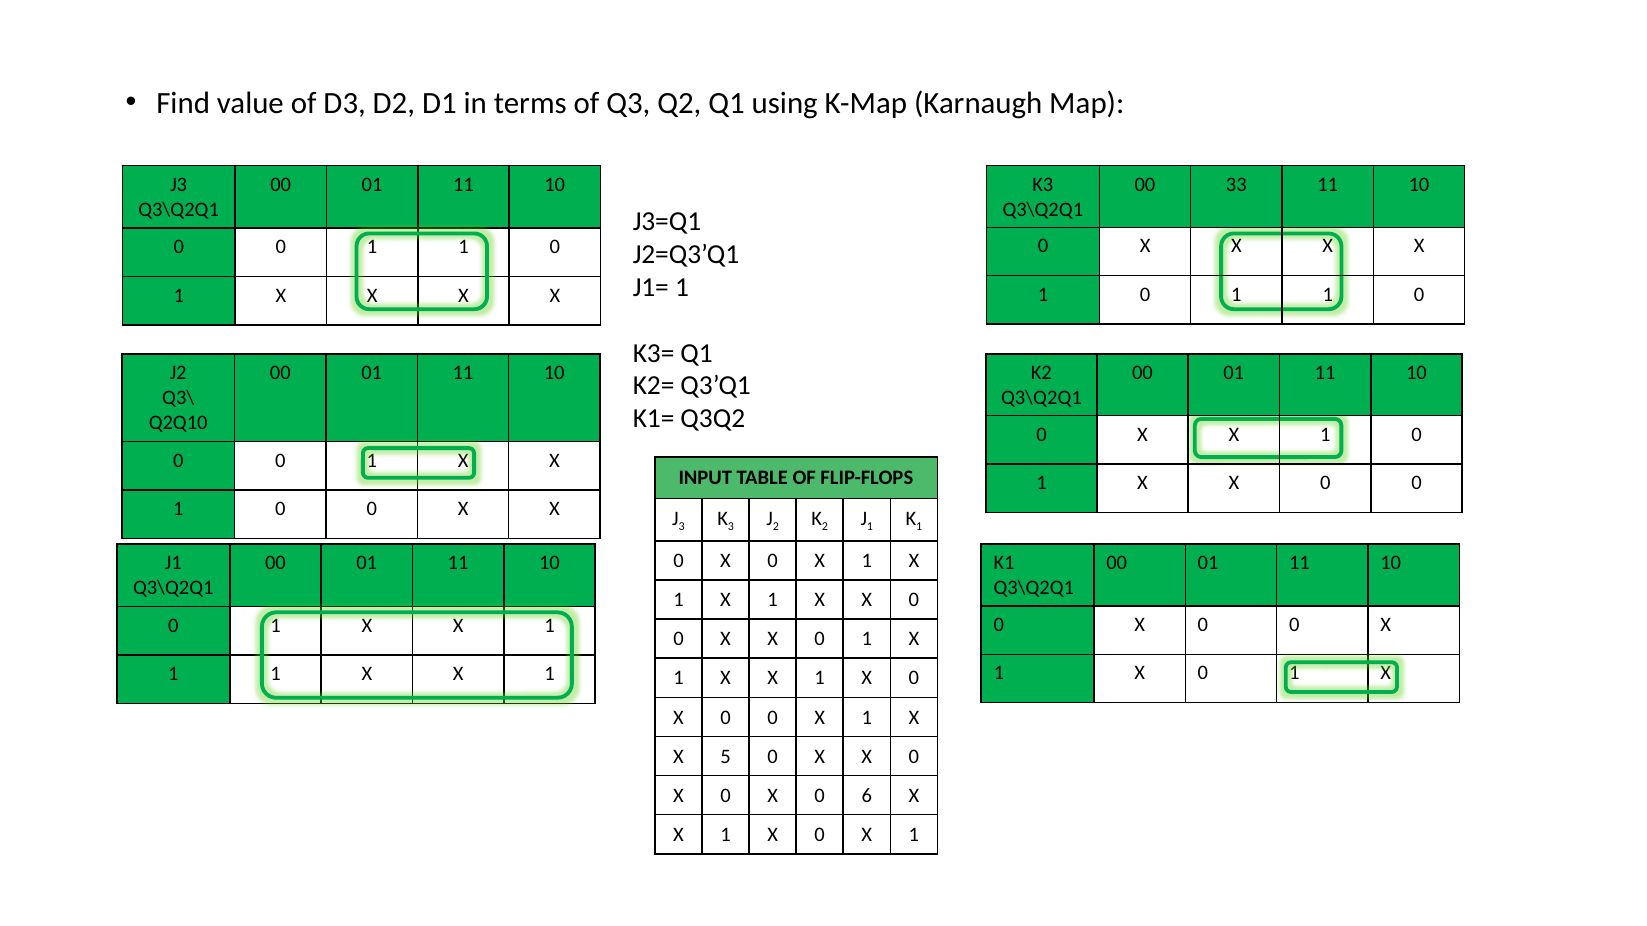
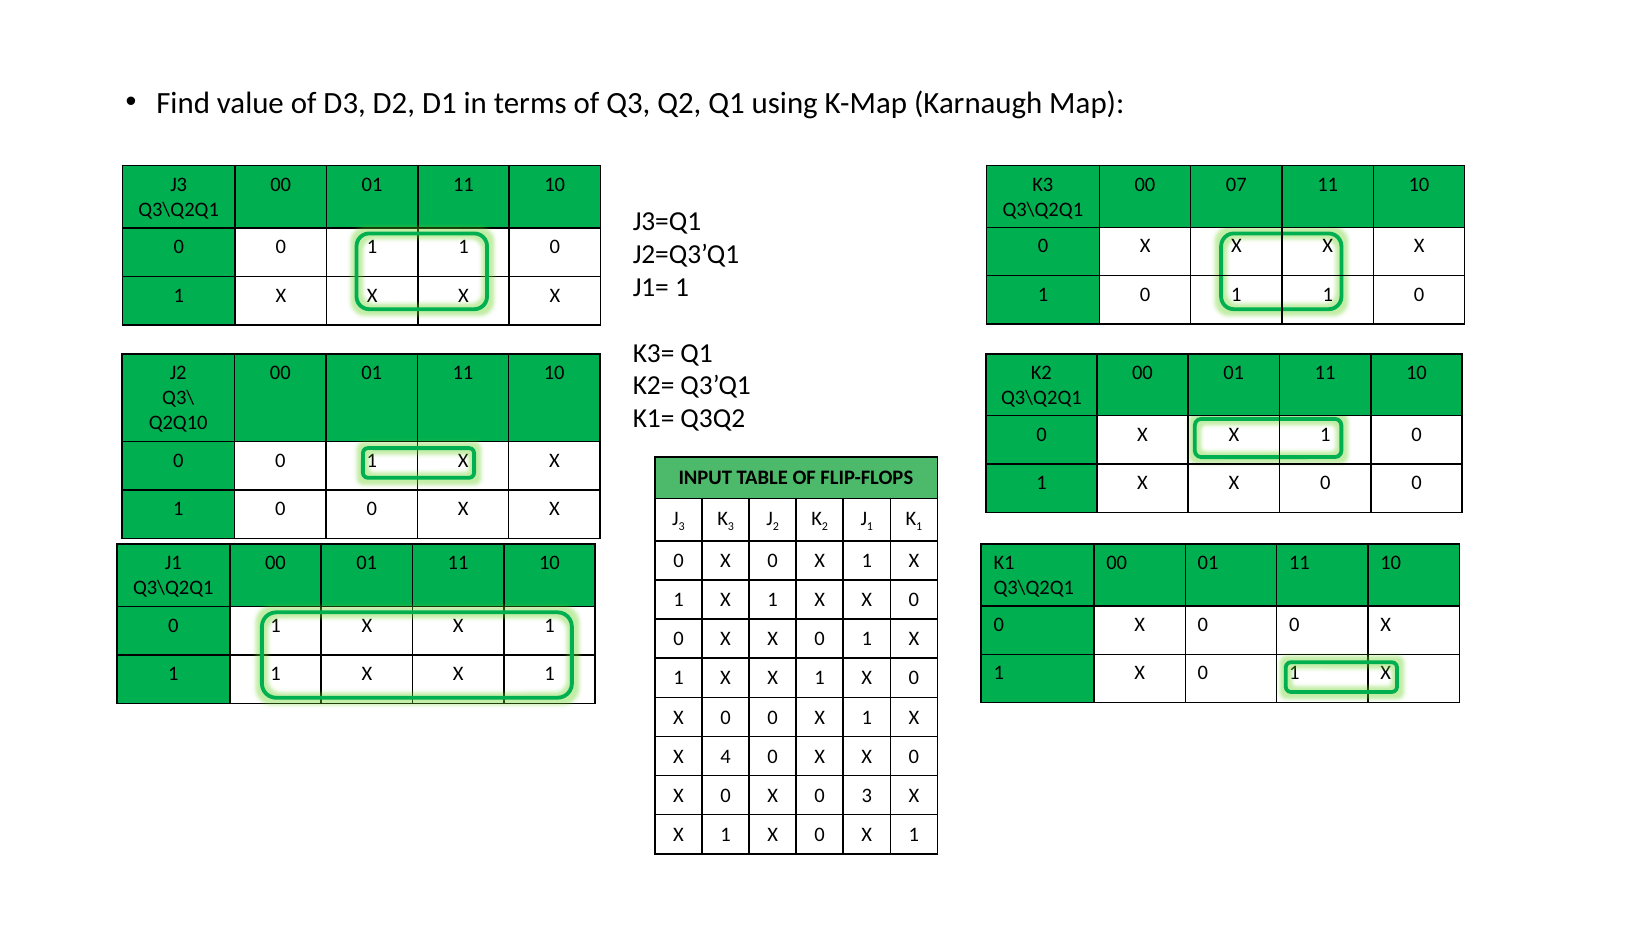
33: 33 -> 07
5: 5 -> 4
0 6: 6 -> 3
